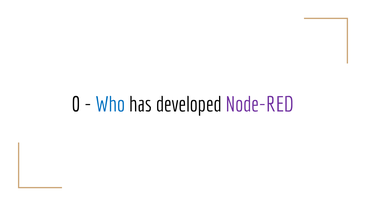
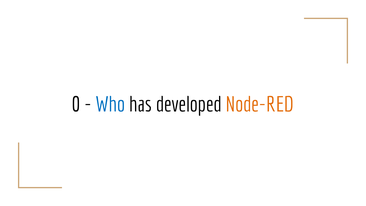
Node-RED colour: purple -> orange
